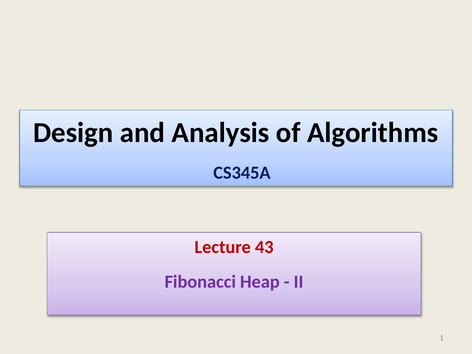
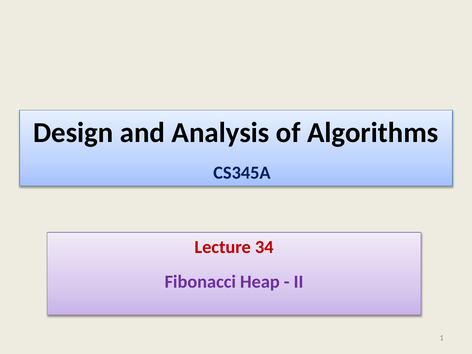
43: 43 -> 34
